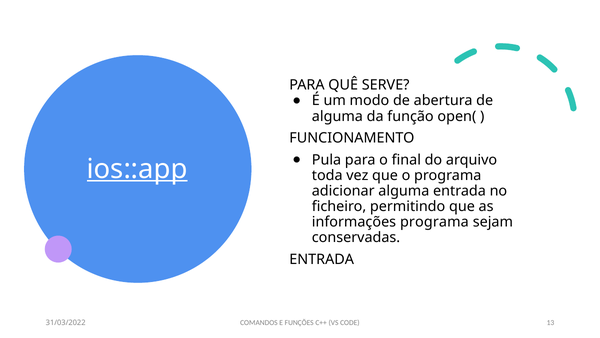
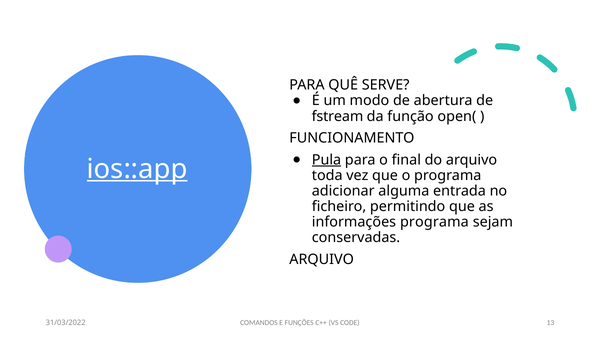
alguma at (337, 116): alguma -> fstream
Pula underline: none -> present
ENTRADA at (322, 259): ENTRADA -> ARQUIVO
